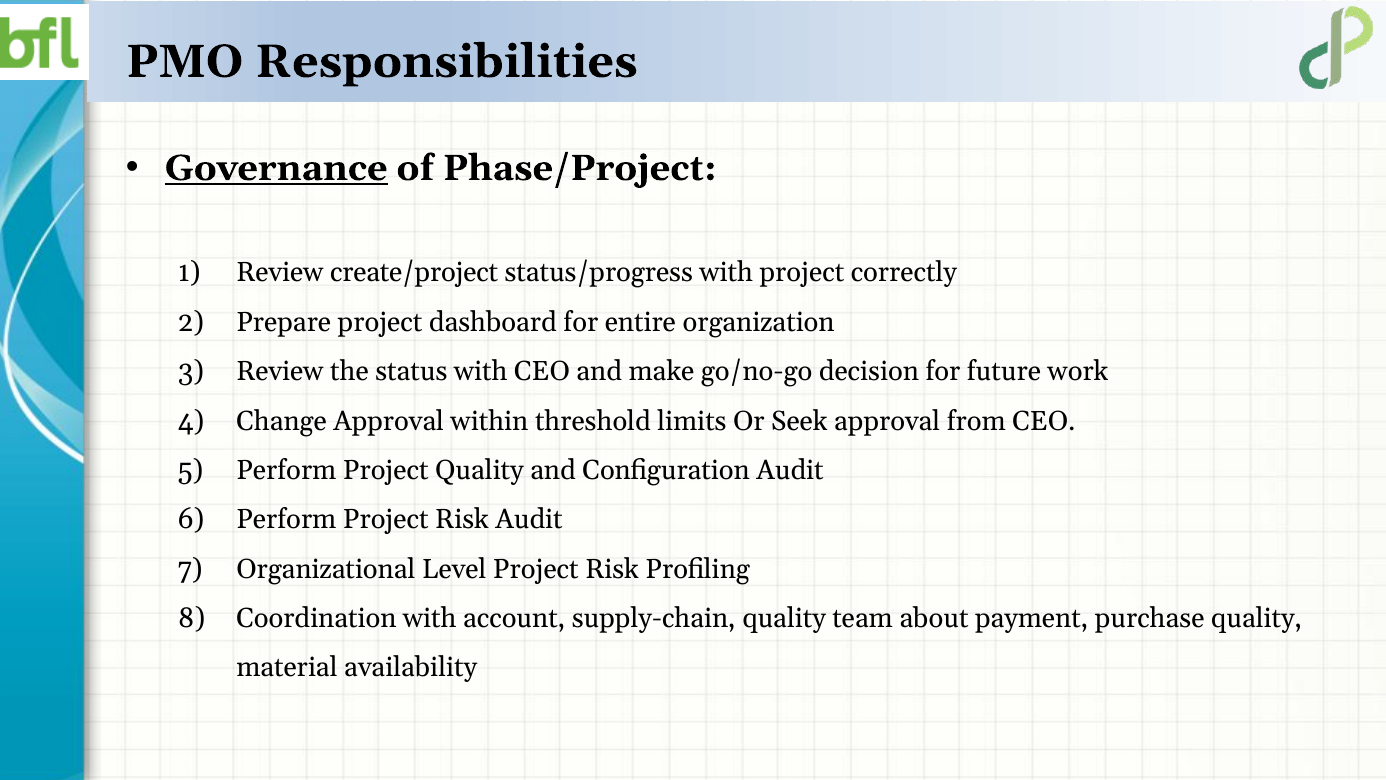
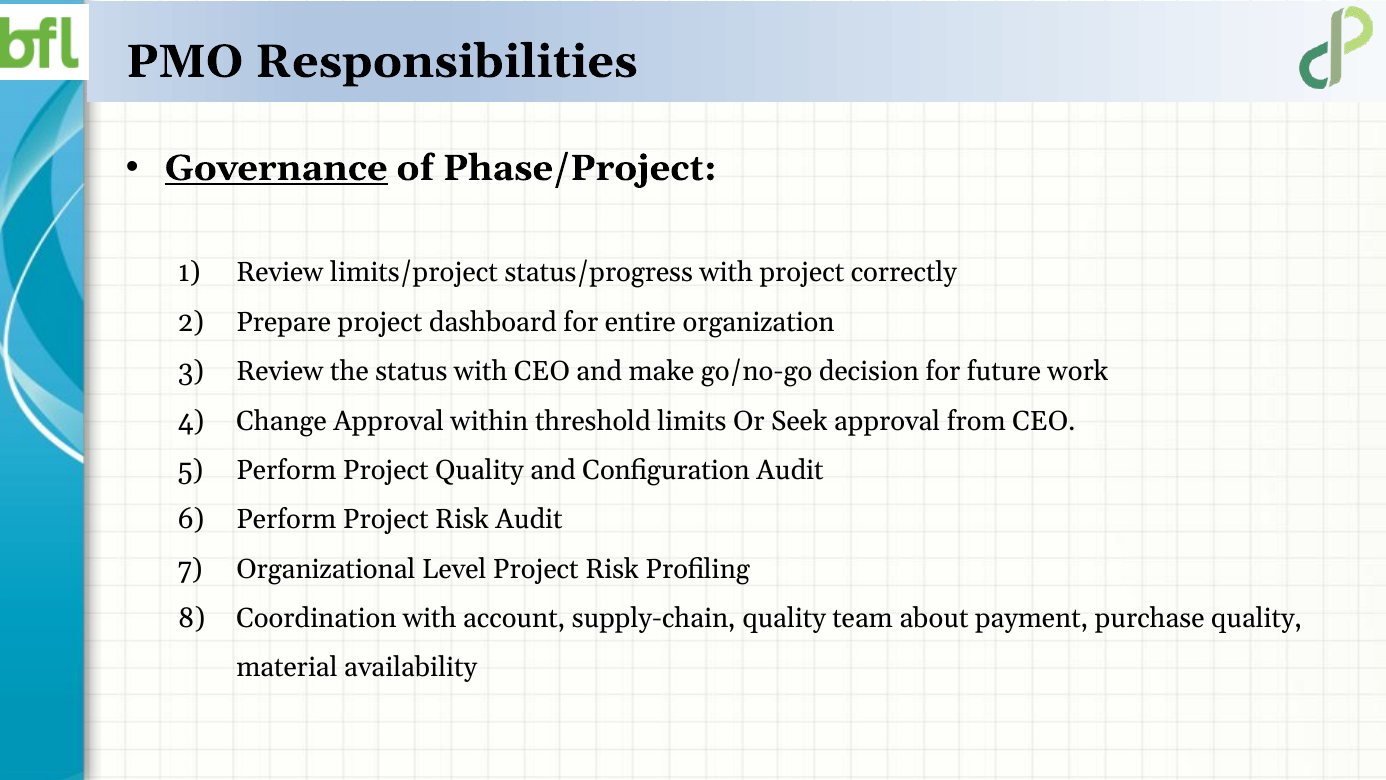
create/project: create/project -> limits/project
